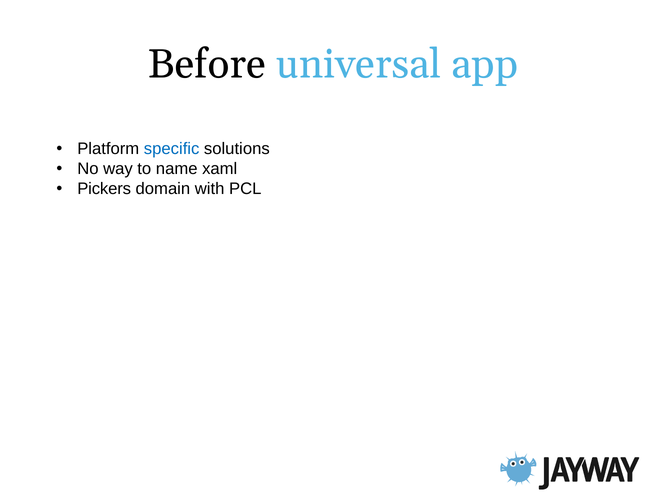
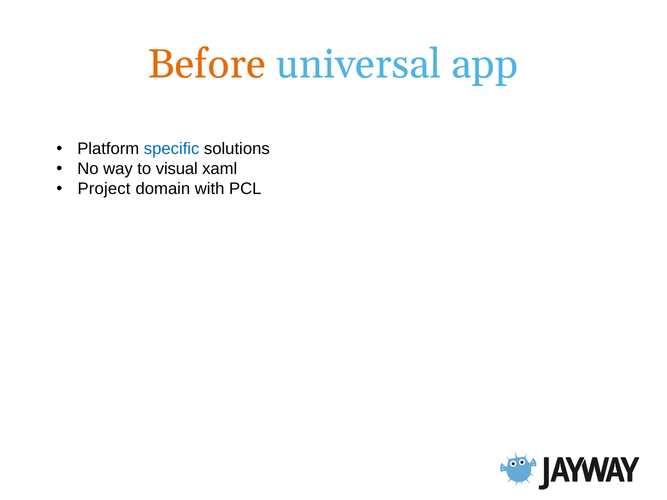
Before colour: black -> orange
name: name -> visual
Pickers: Pickers -> Project
